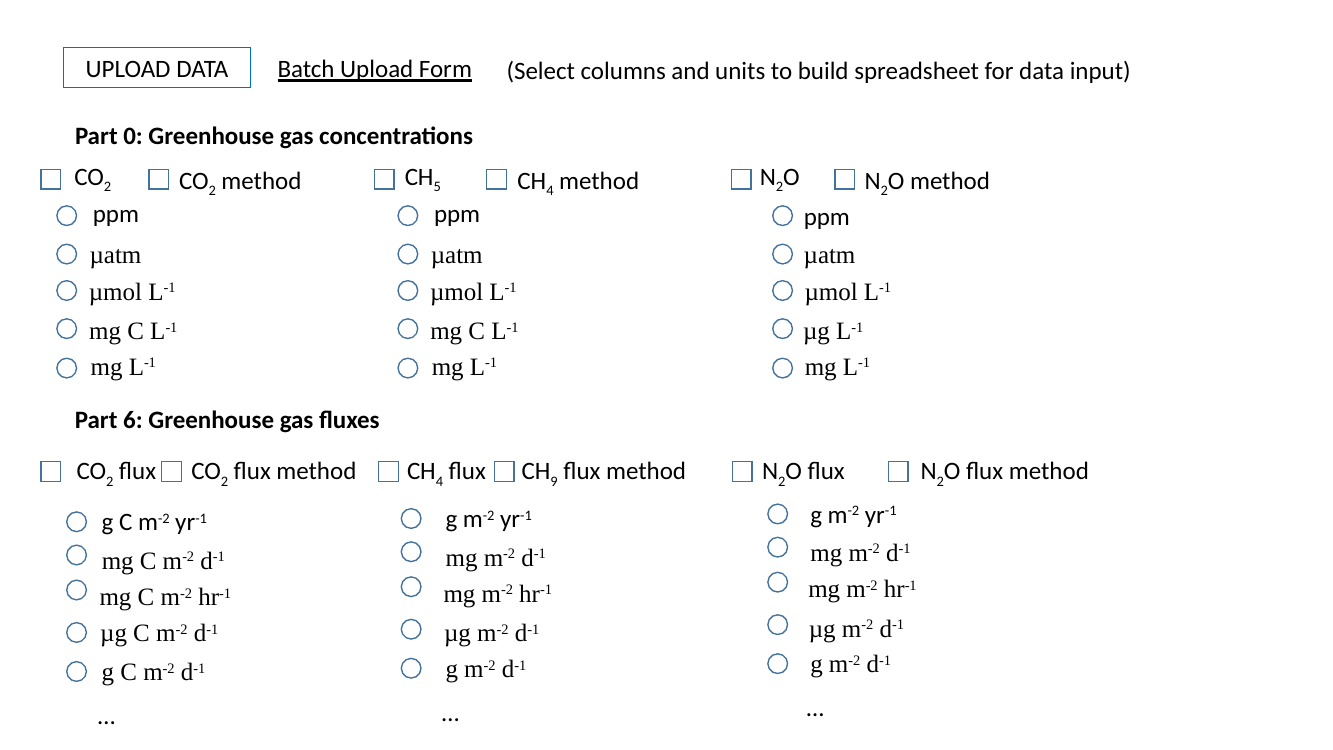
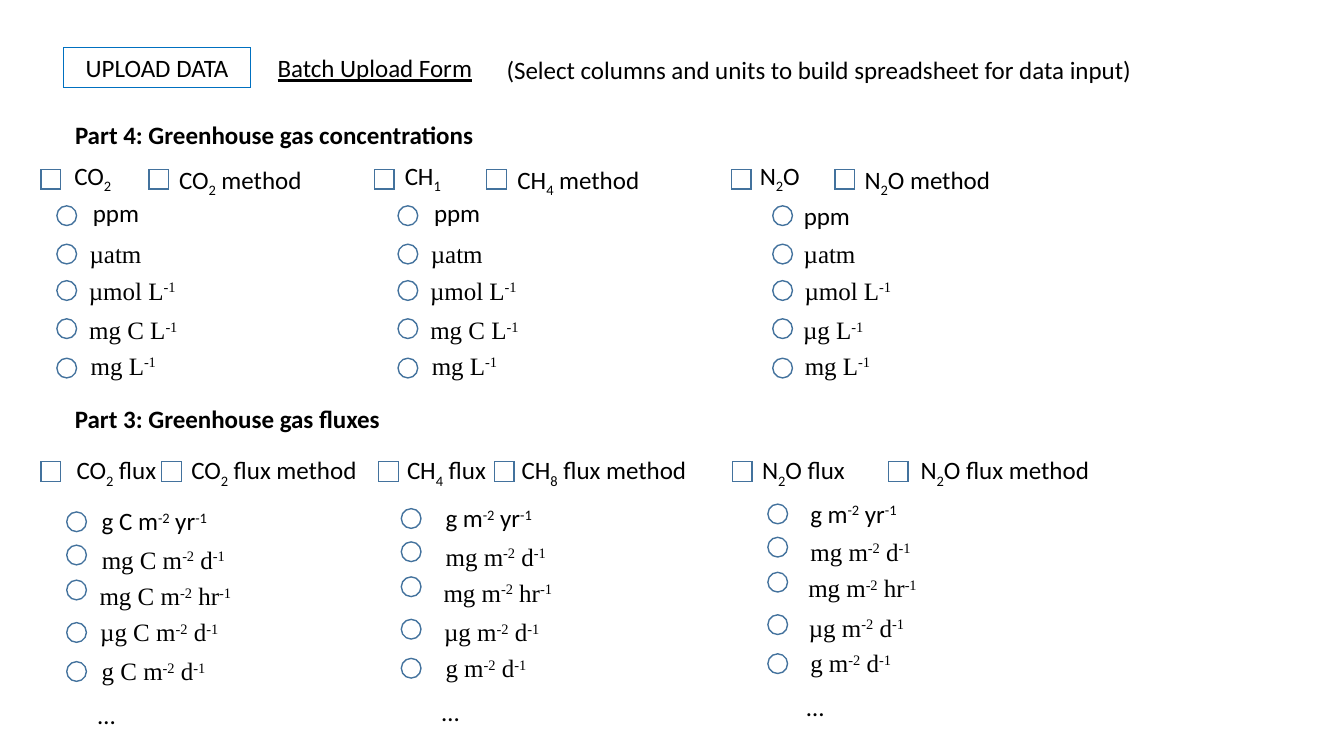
Part 0: 0 -> 4
5: 5 -> 1
6: 6 -> 3
9: 9 -> 8
